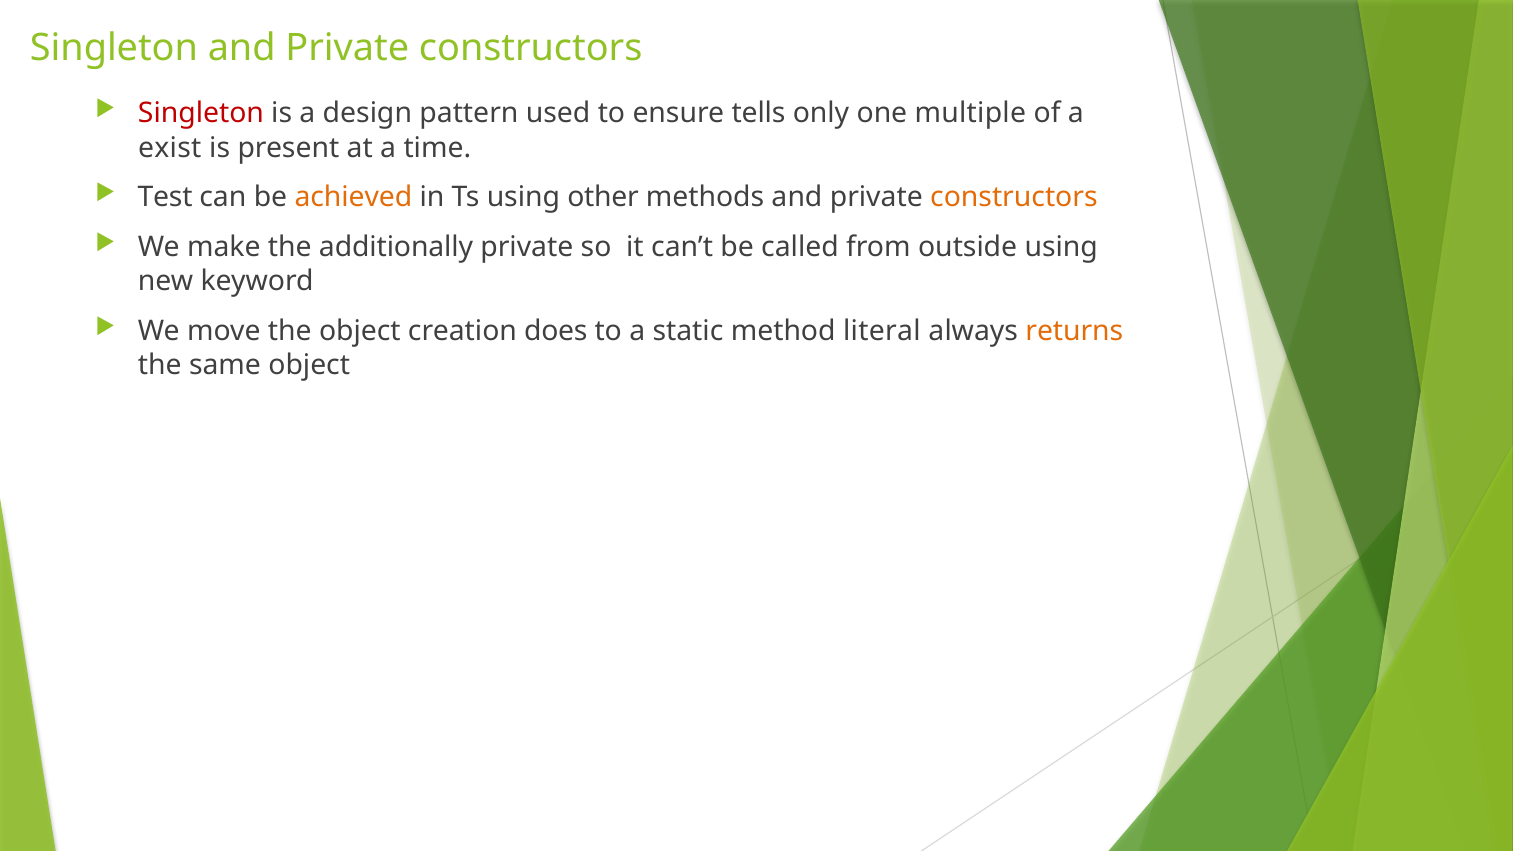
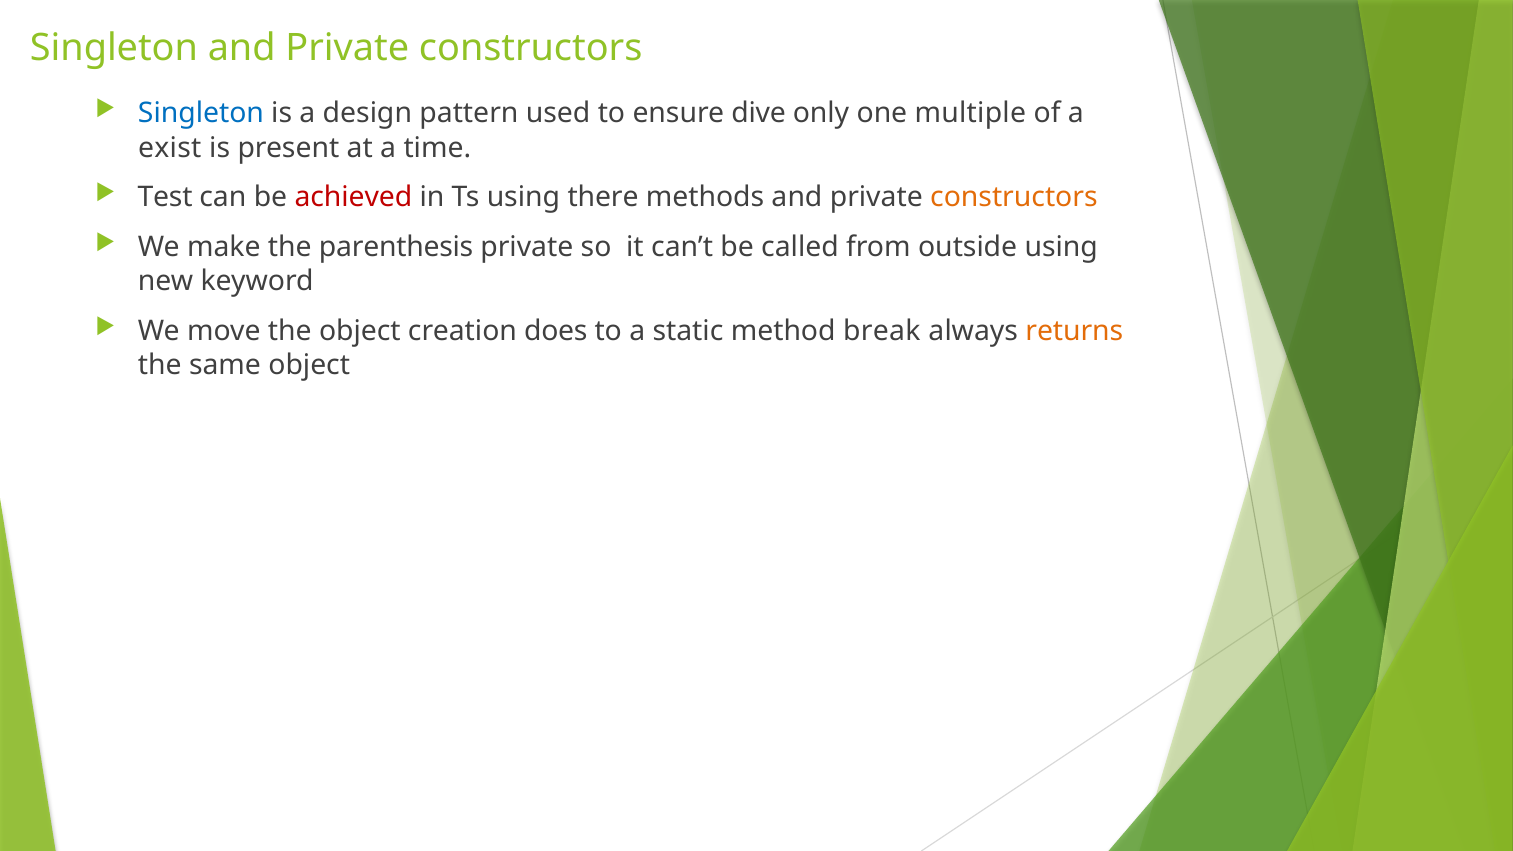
Singleton at (201, 114) colour: red -> blue
tells: tells -> dive
achieved colour: orange -> red
other: other -> there
additionally: additionally -> parenthesis
literal: literal -> break
